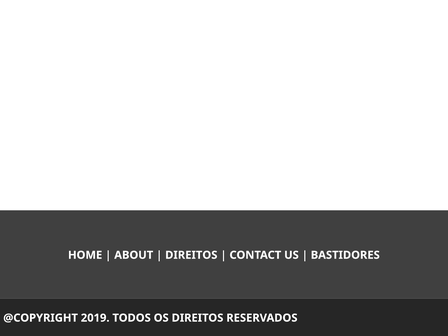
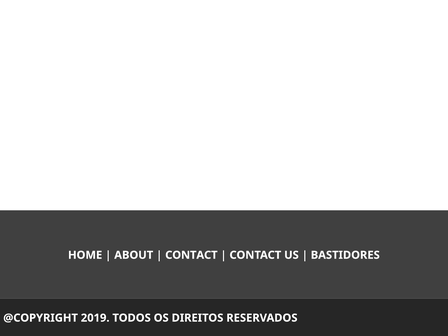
DIREITOS at (191, 255): DIREITOS -> CONTACT
